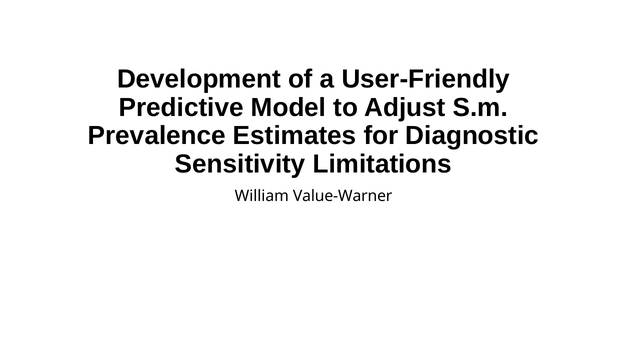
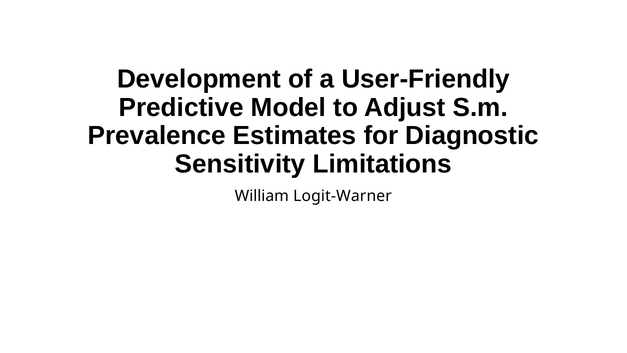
Value-Warner: Value-Warner -> Logit-Warner
